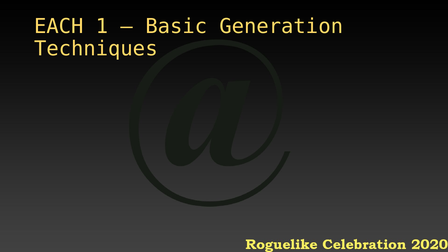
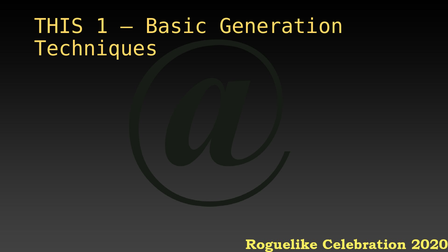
EACH: EACH -> THIS
